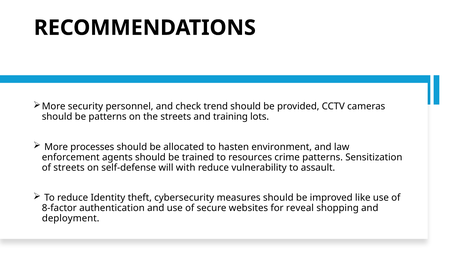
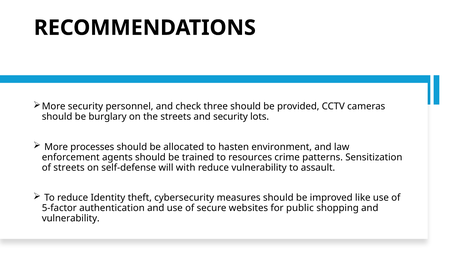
trend: trend -> three
be patterns: patterns -> burglary
and training: training -> security
8-factor: 8-factor -> 5-factor
reveal: reveal -> public
deployment at (71, 218): deployment -> vulnerability
